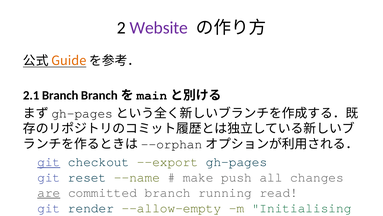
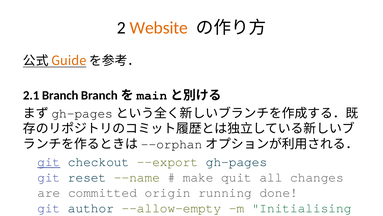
Website colour: purple -> orange
make push: push -> quit
are underline: present -> none
committed branch: branch -> origin
read: read -> done
git render: render -> author
